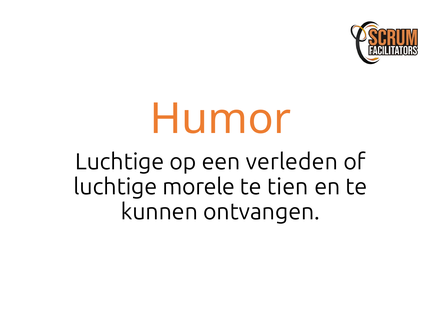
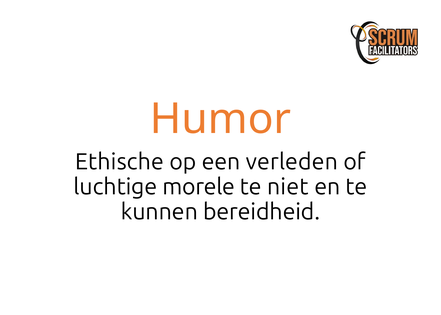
Luchtige at (120, 162): Luchtige -> Ethische
tien: tien -> niet
ontvangen: ontvangen -> bereidheid
